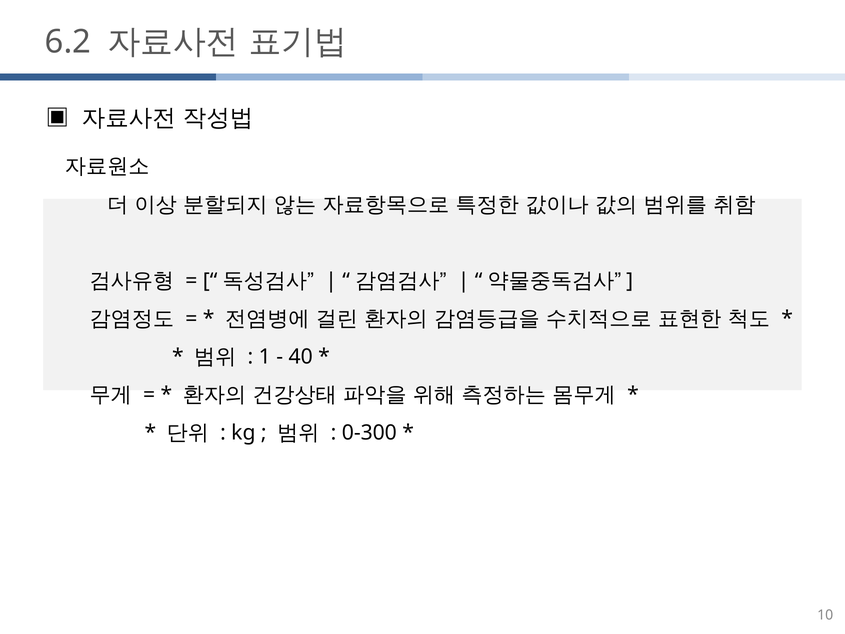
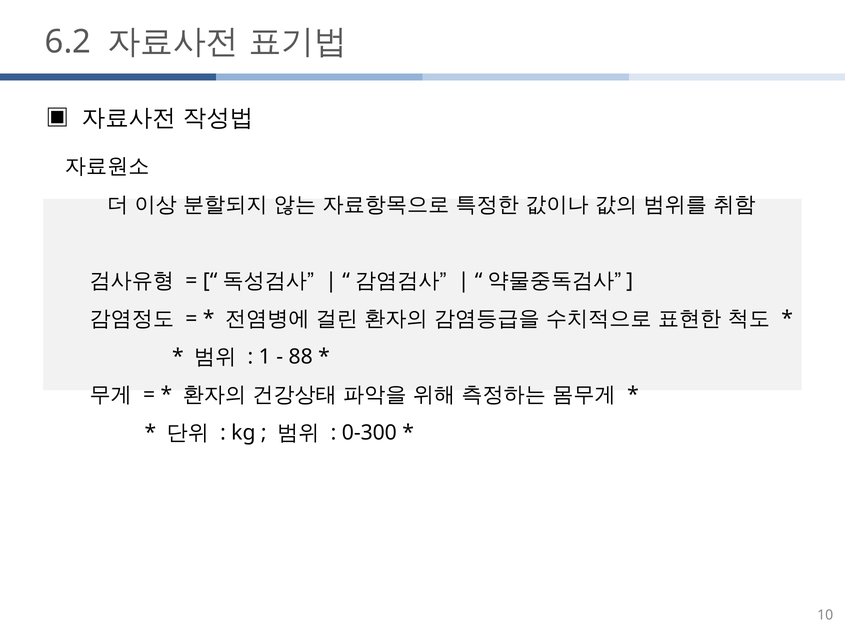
40: 40 -> 88
